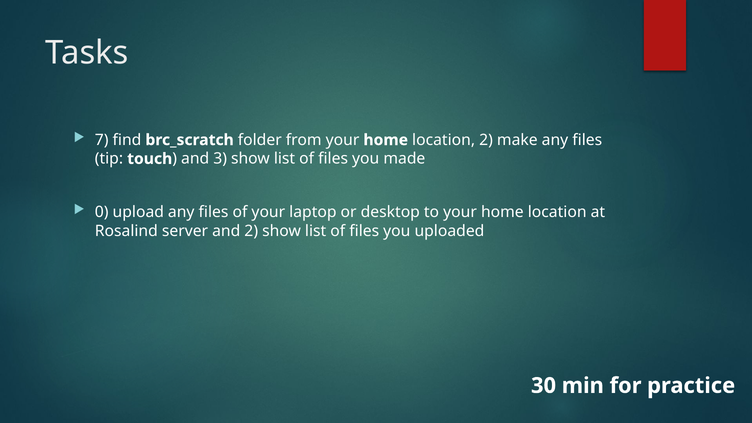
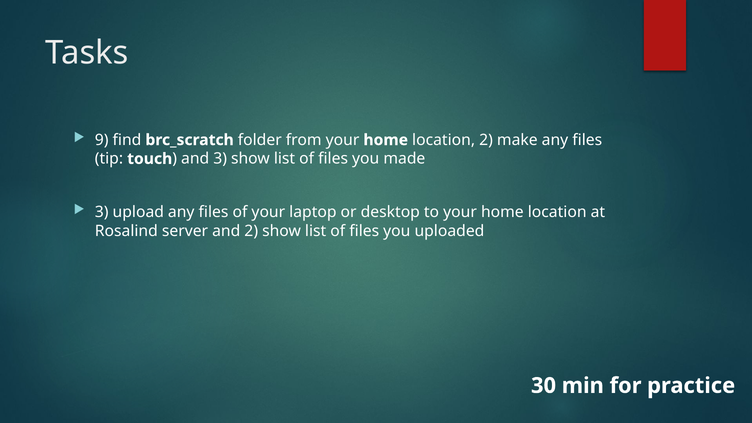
7: 7 -> 9
0 at (102, 212): 0 -> 3
